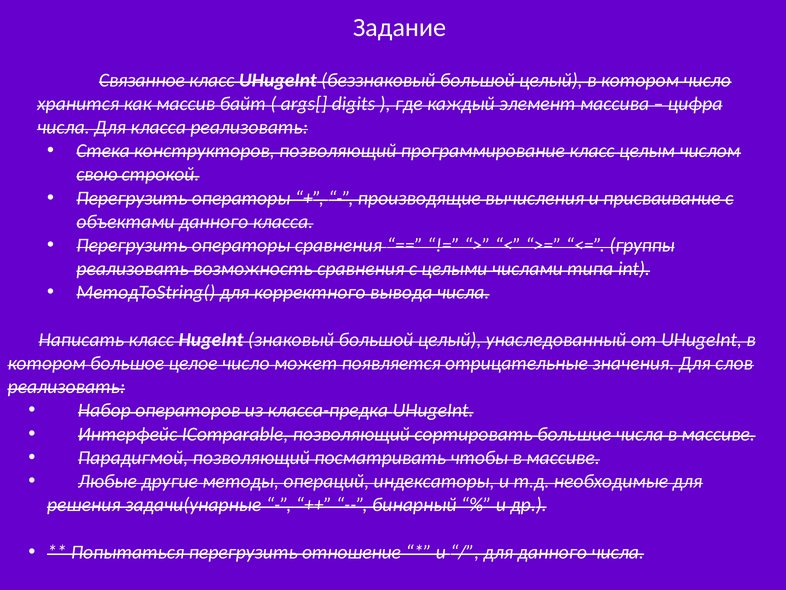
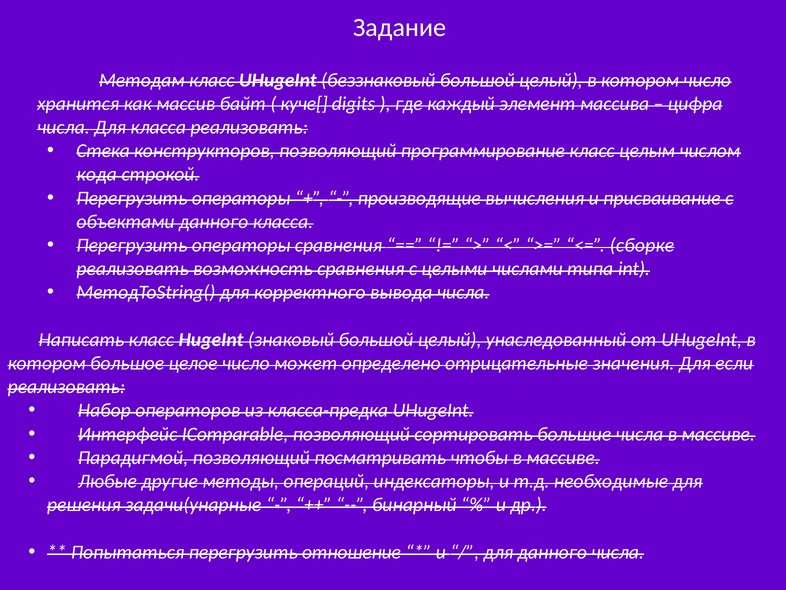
Связанное: Связанное -> Методам
args[: args[ -> куче[
свою: свою -> кода
группы: группы -> сборке
появляется: появляется -> определено
слов: слов -> если
